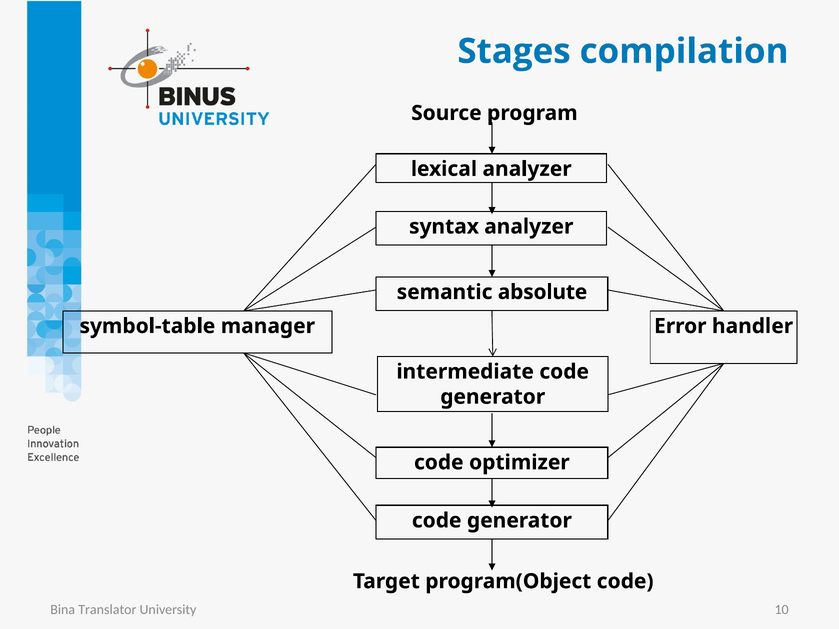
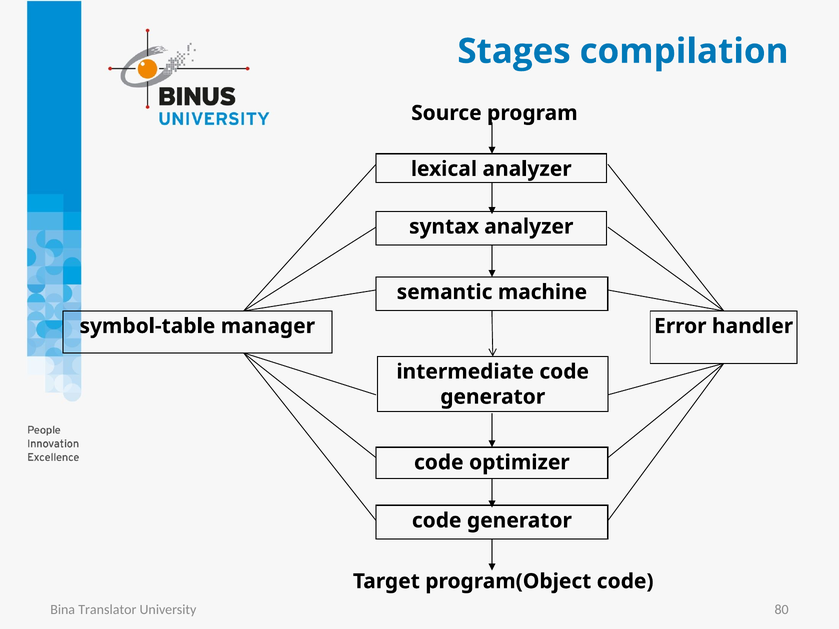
absolute: absolute -> machine
10: 10 -> 80
